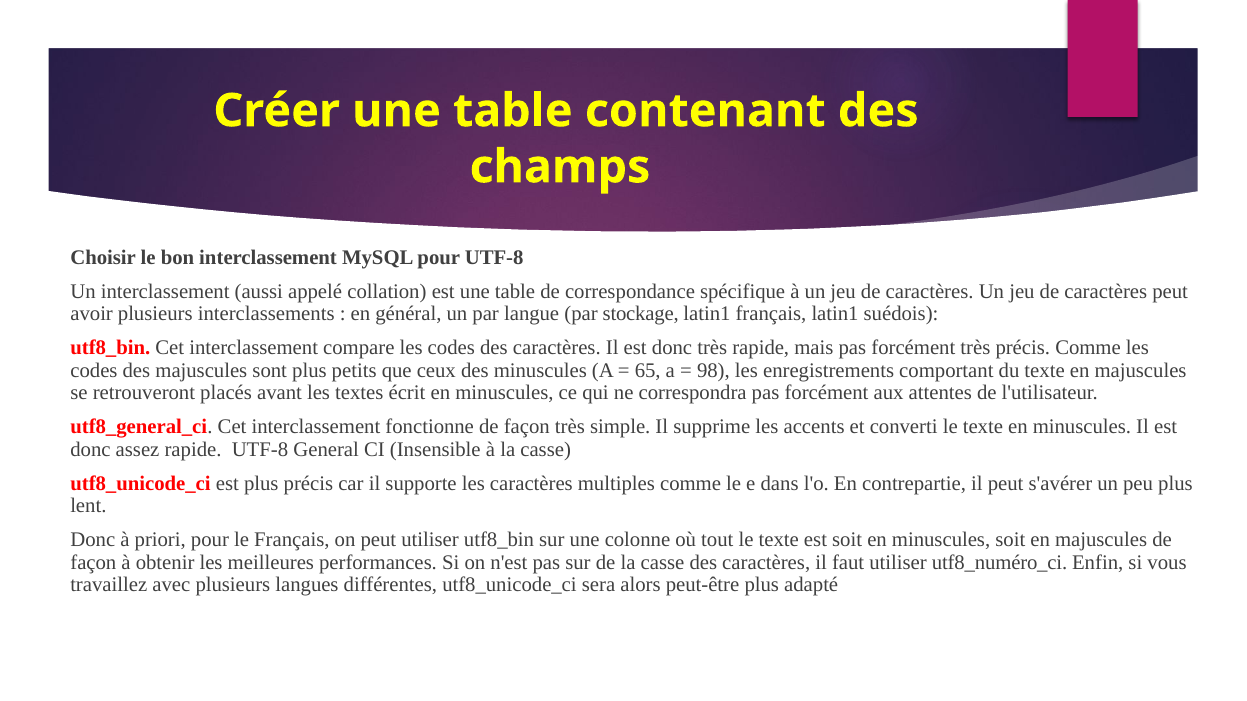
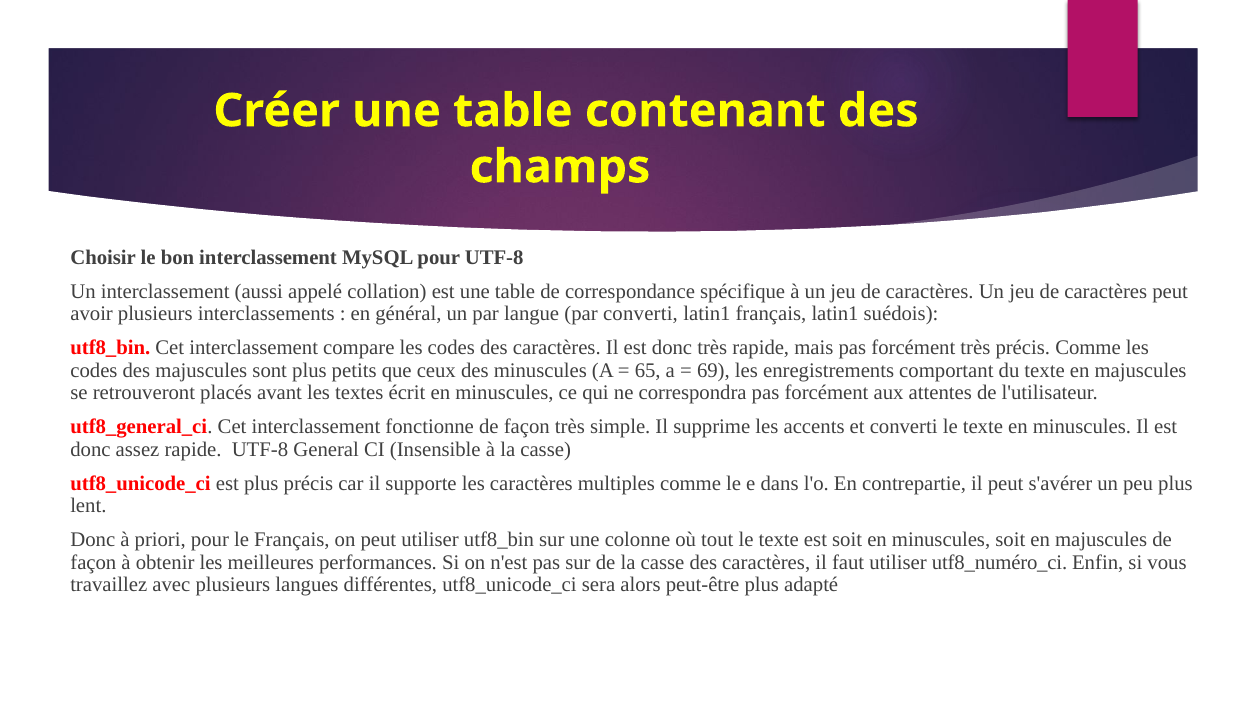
par stockage: stockage -> converti
98: 98 -> 69
